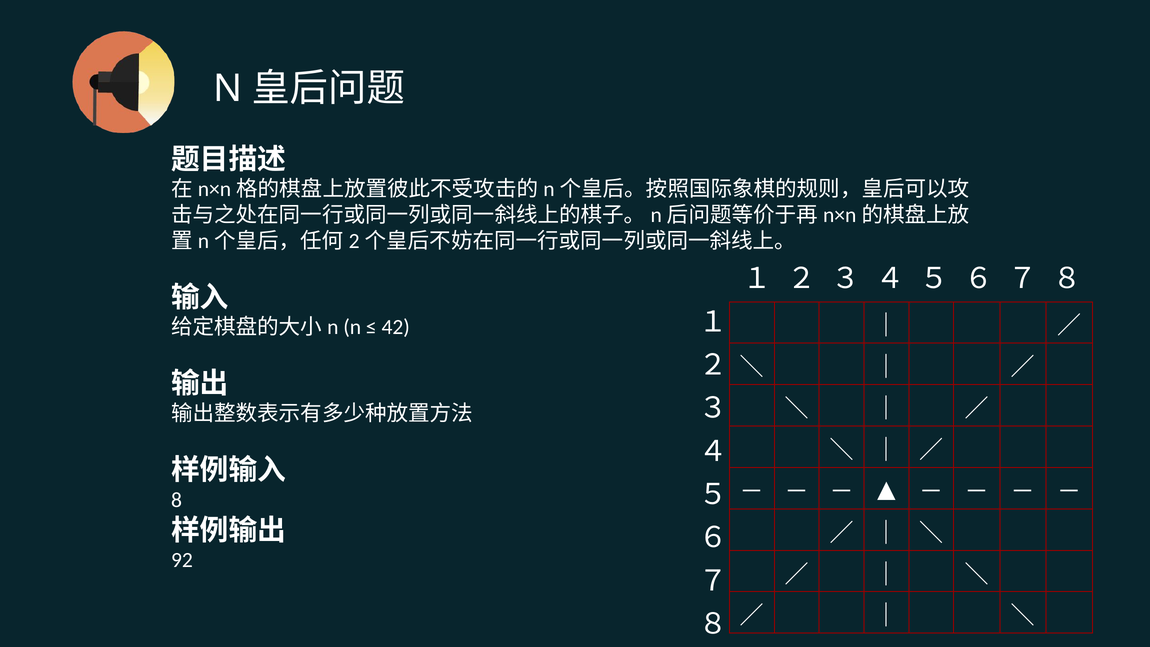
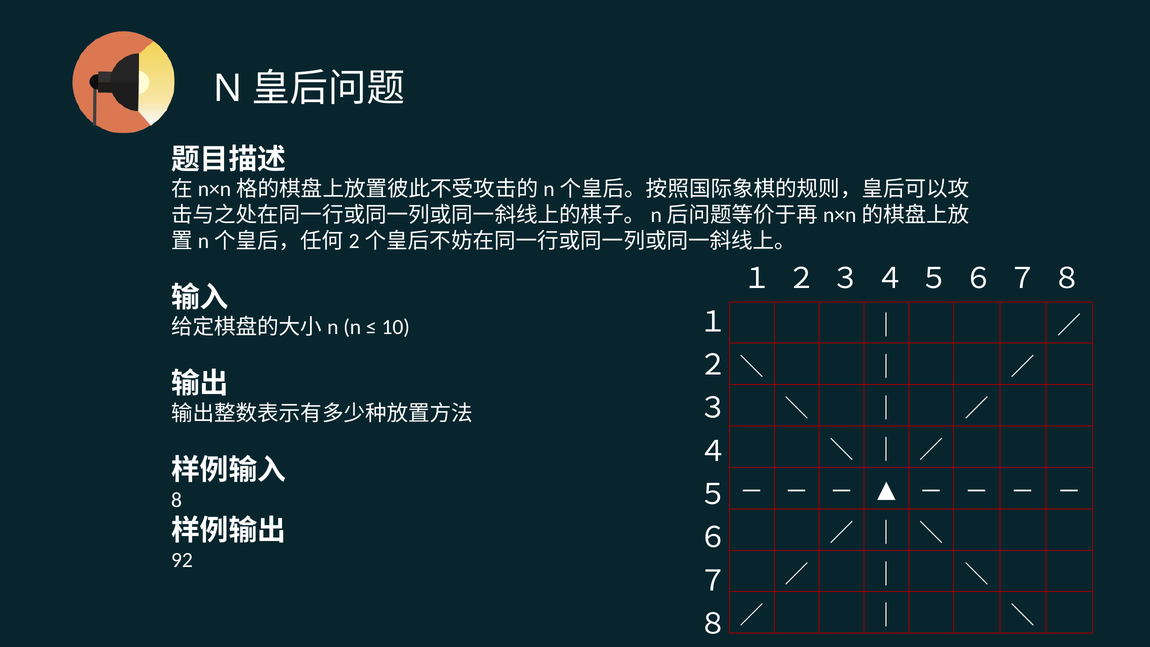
42: 42 -> 10
